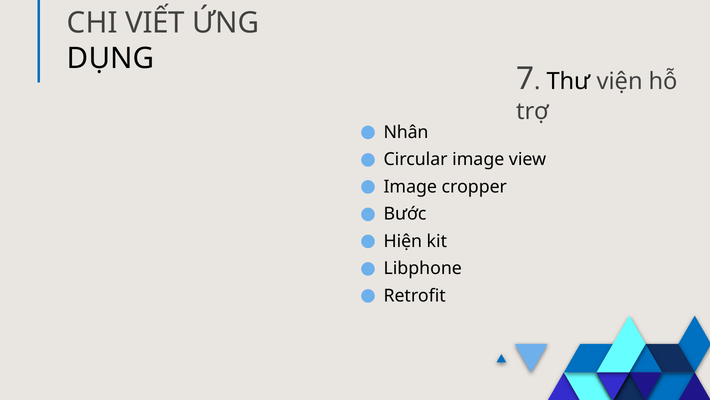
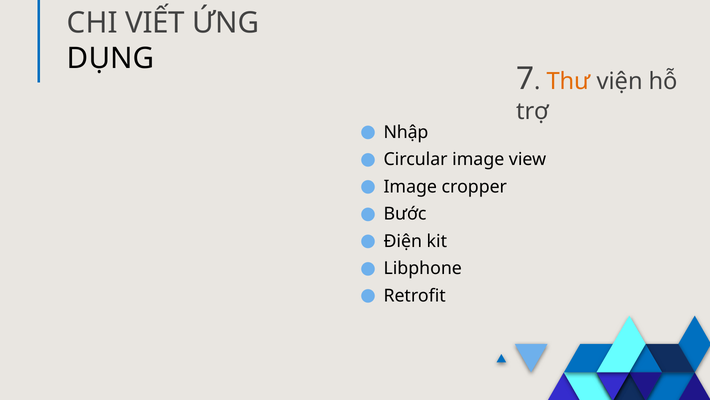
Thư colour: black -> orange
Nhân: Nhân -> Nhập
Hiện: Hiện -> Điện
